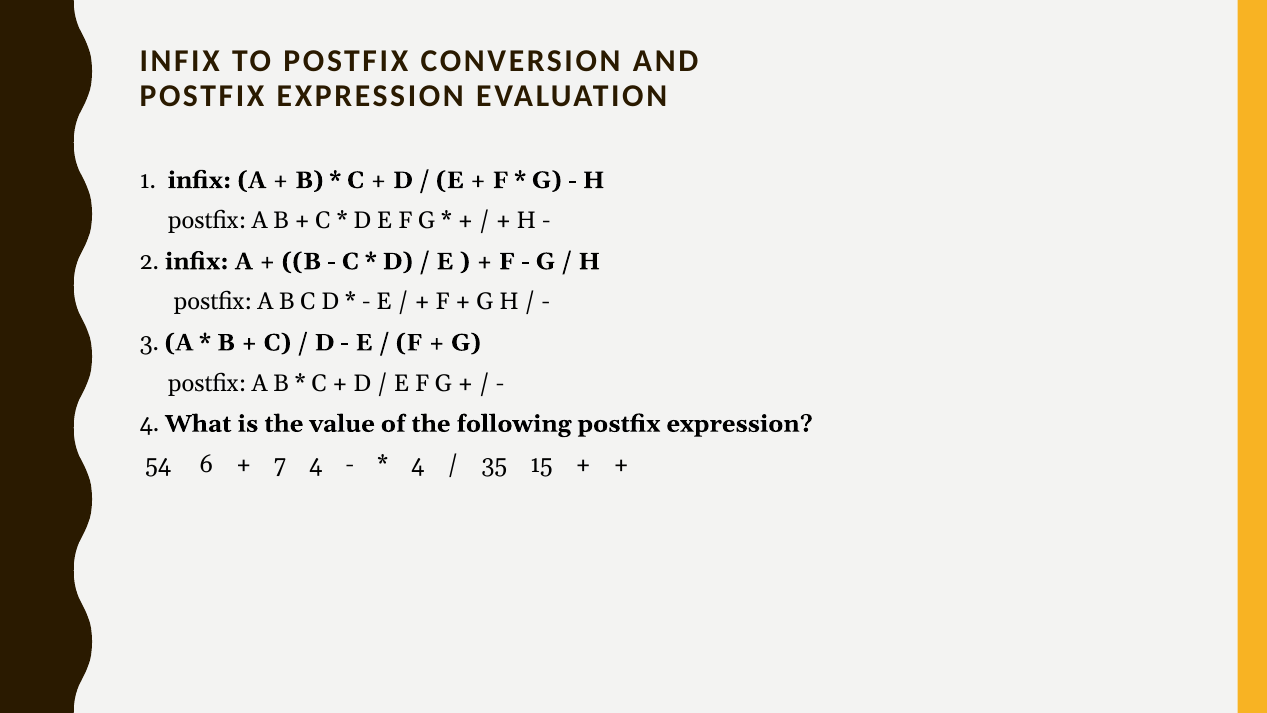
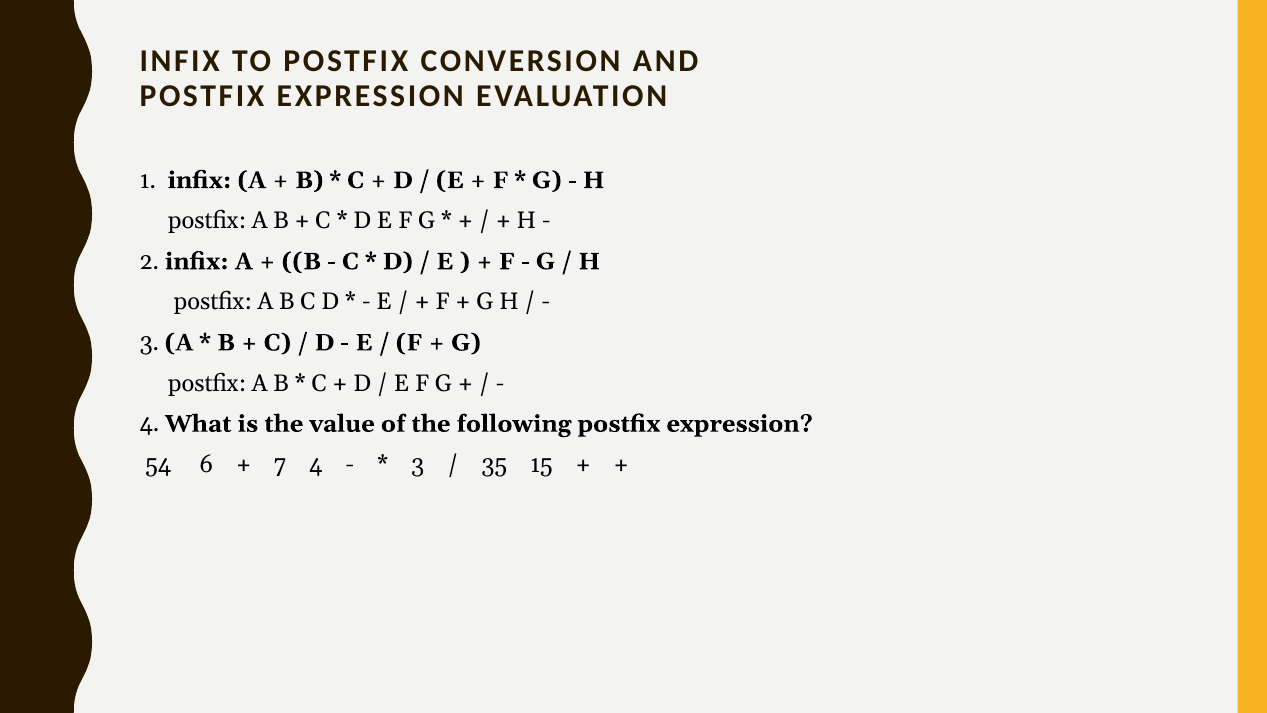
4 at (418, 464): 4 -> 3
